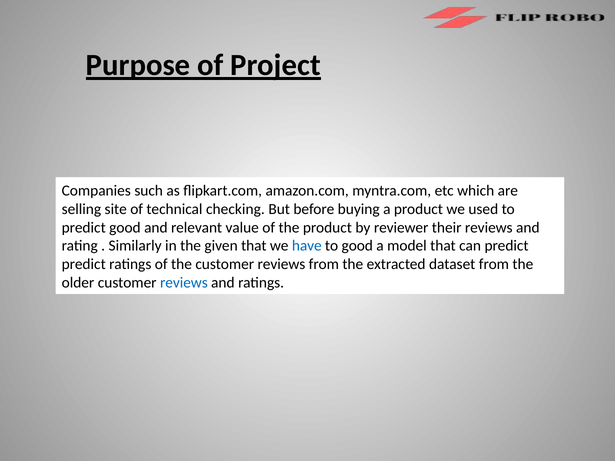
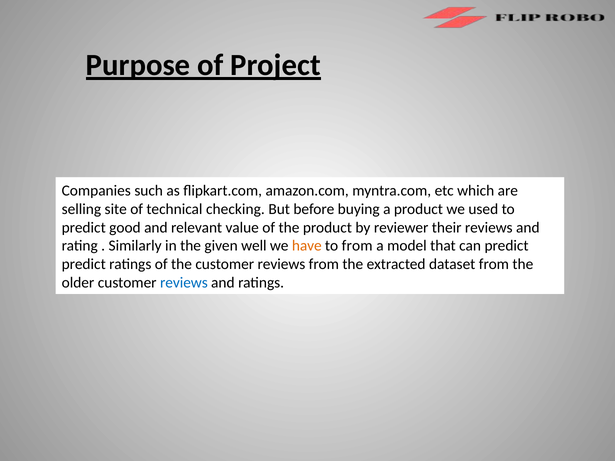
given that: that -> well
have colour: blue -> orange
to good: good -> from
